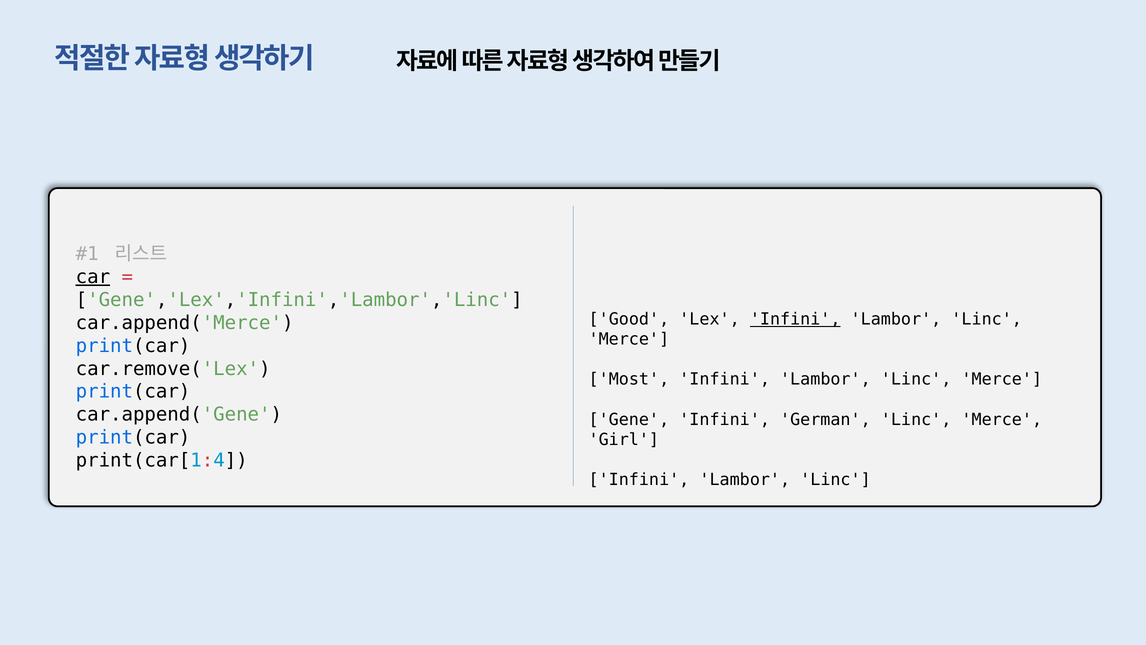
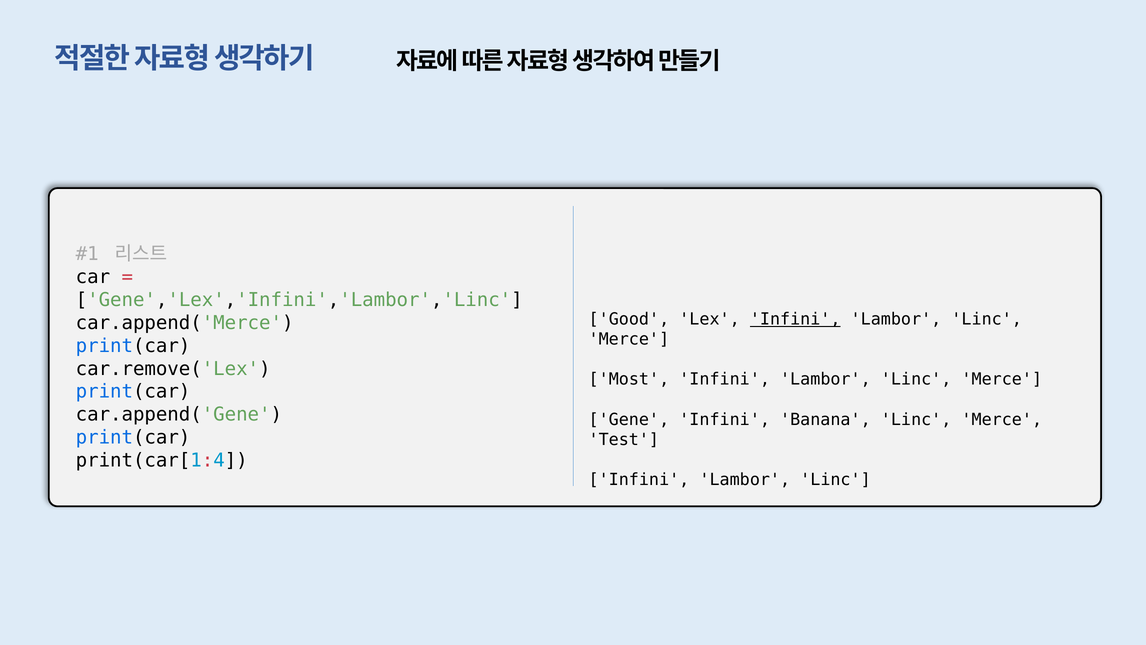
car underline: present -> none
German: German -> Banana
Girl: Girl -> Test
